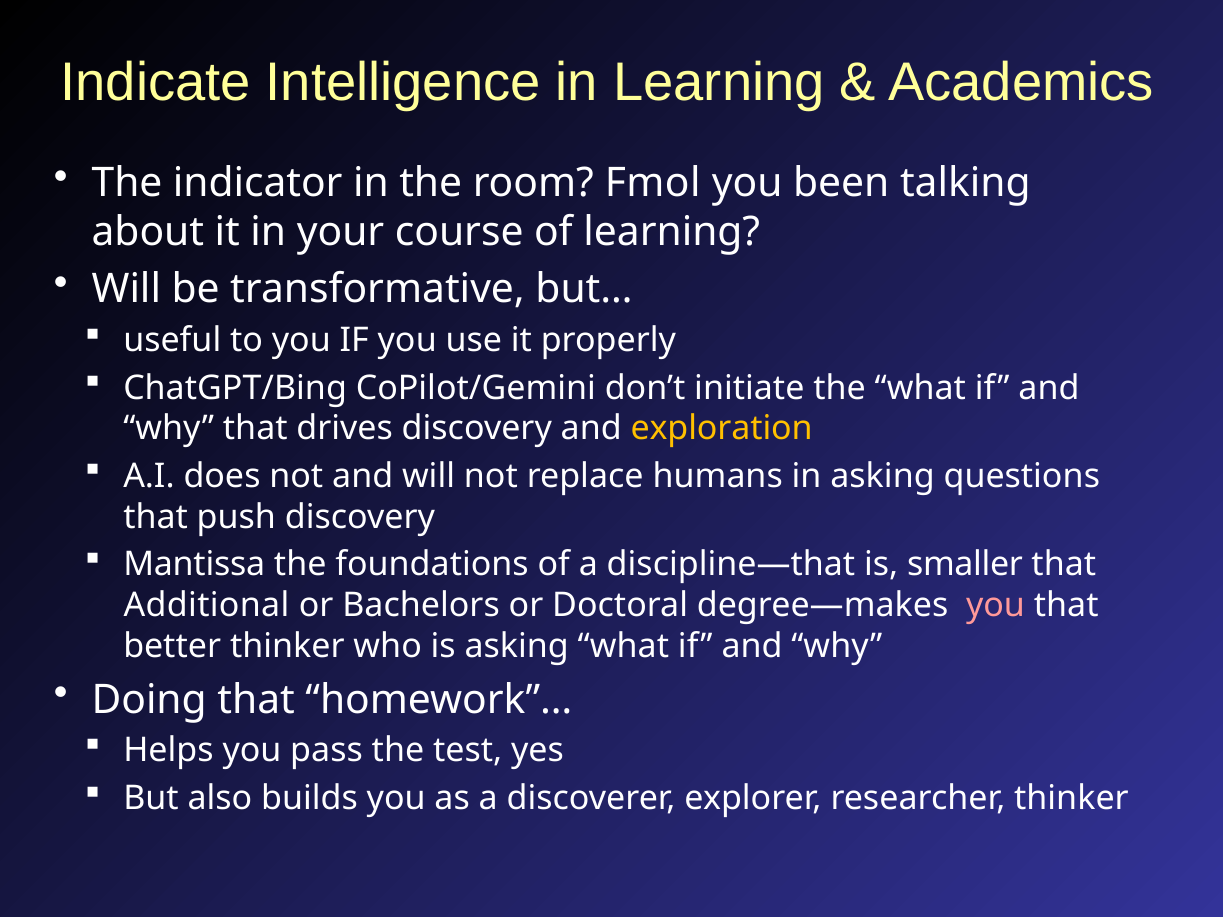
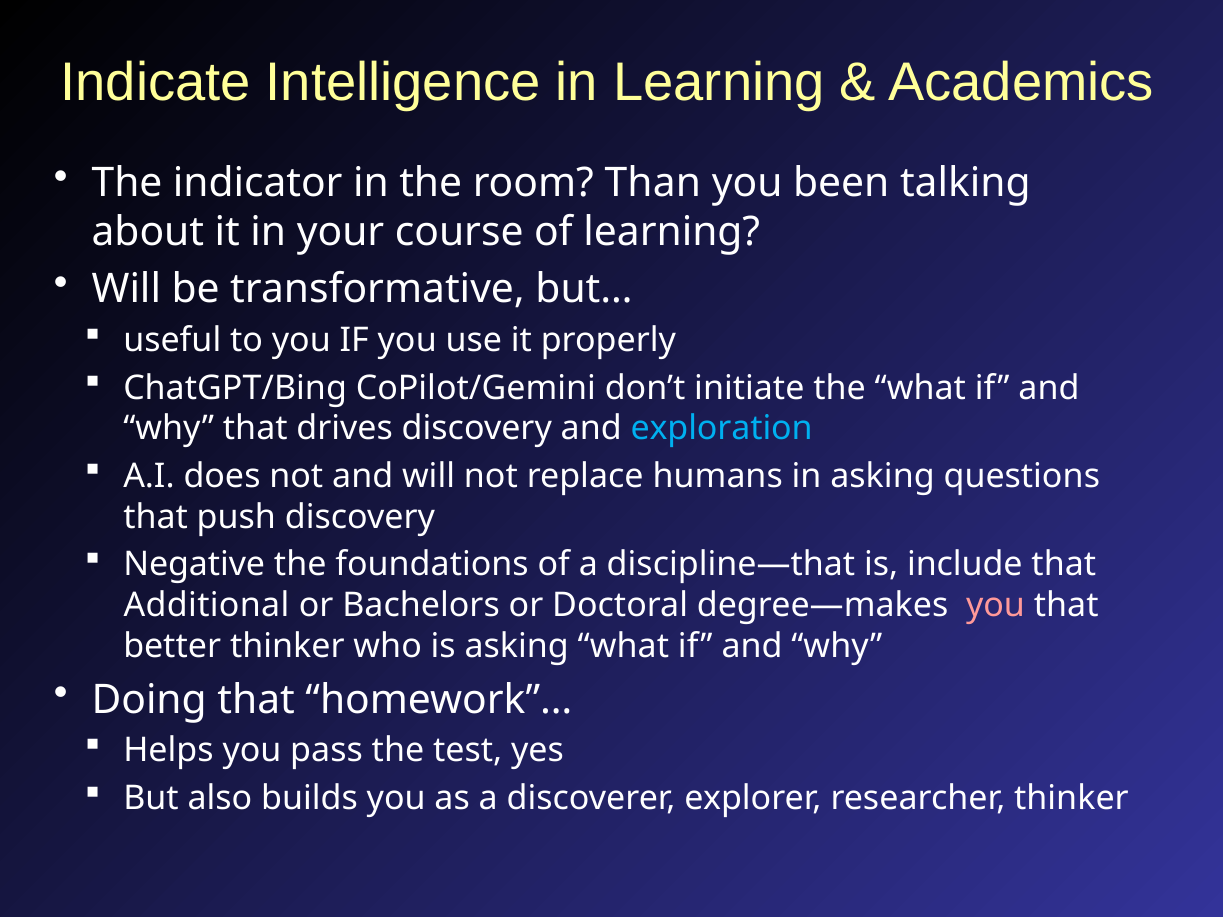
Fmol: Fmol -> Than
exploration colour: yellow -> light blue
Mantissa: Mantissa -> Negative
smaller: smaller -> include
